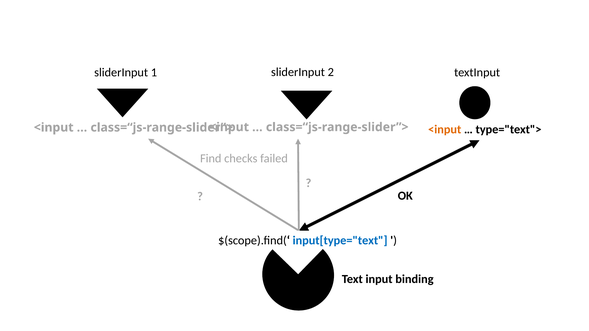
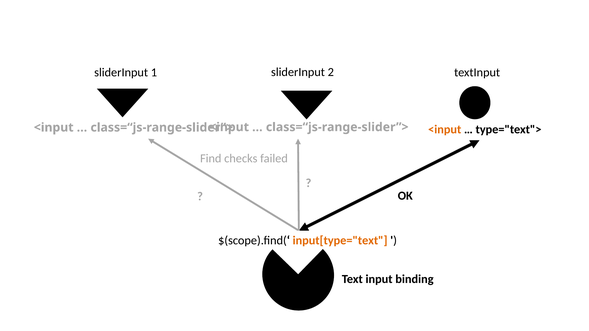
input[type="text colour: blue -> orange
